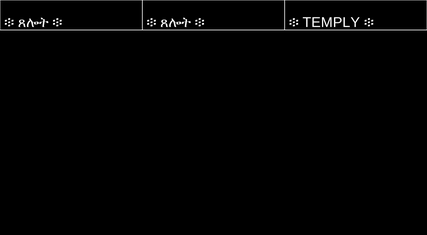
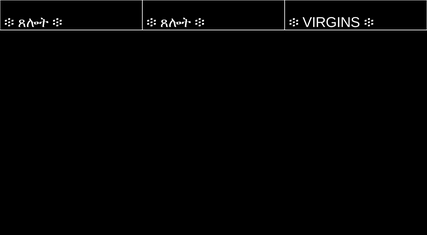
TEMPLY: TEMPLY -> VIRGINS
